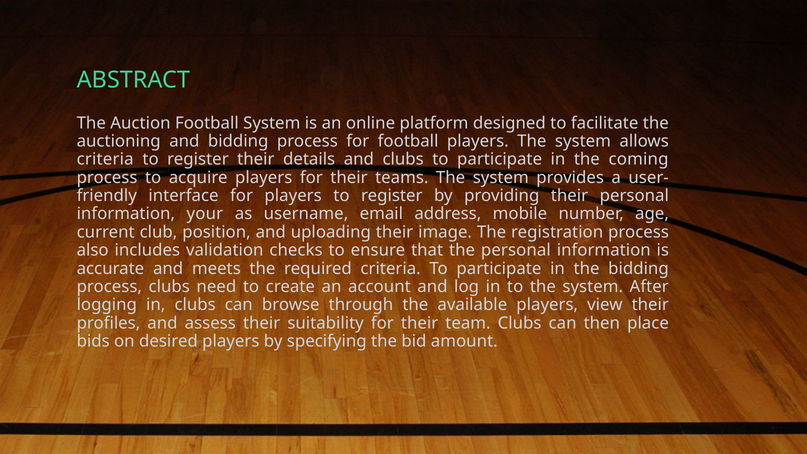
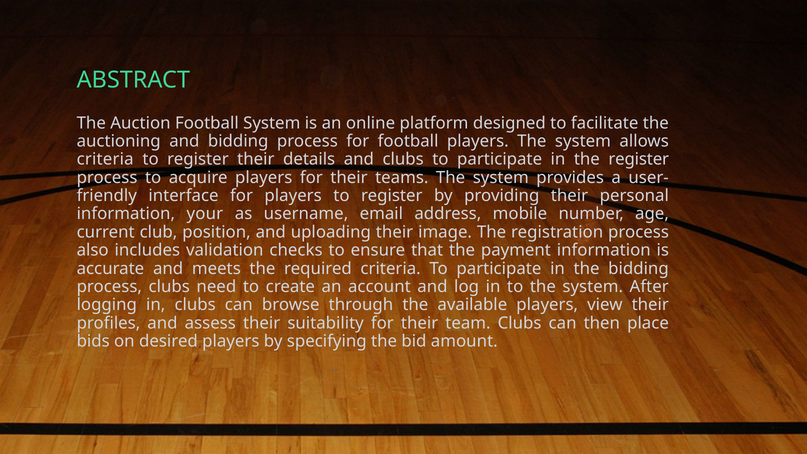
the coming: coming -> register
the personal: personal -> payment
